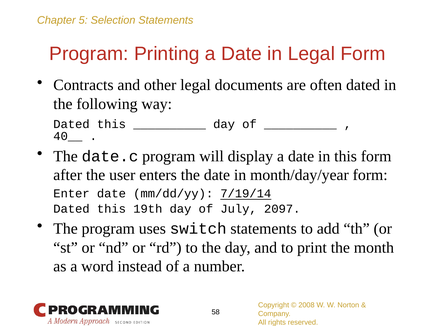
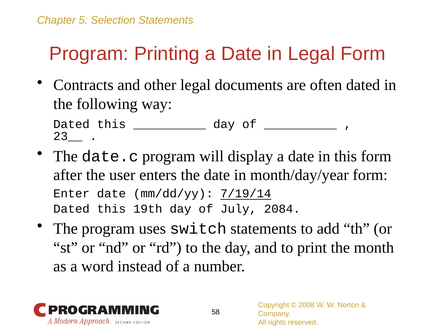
40__: 40__ -> 23__
2097: 2097 -> 2084
